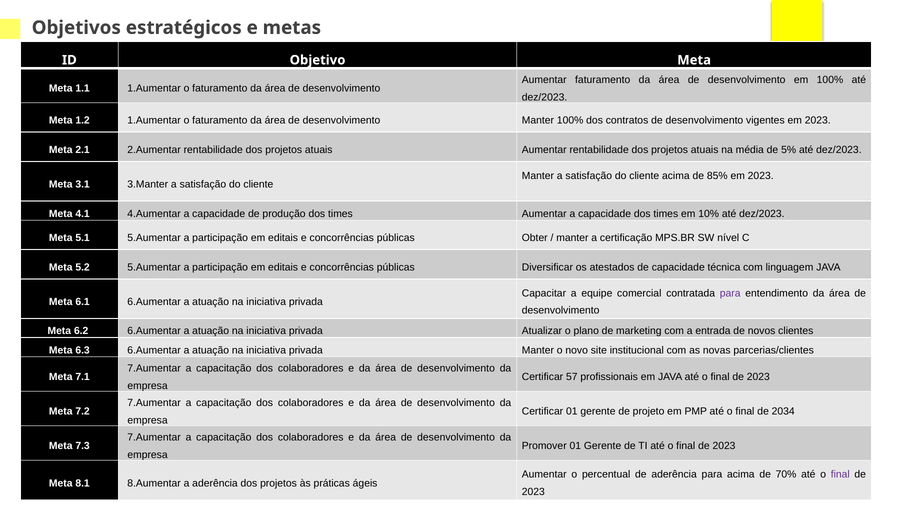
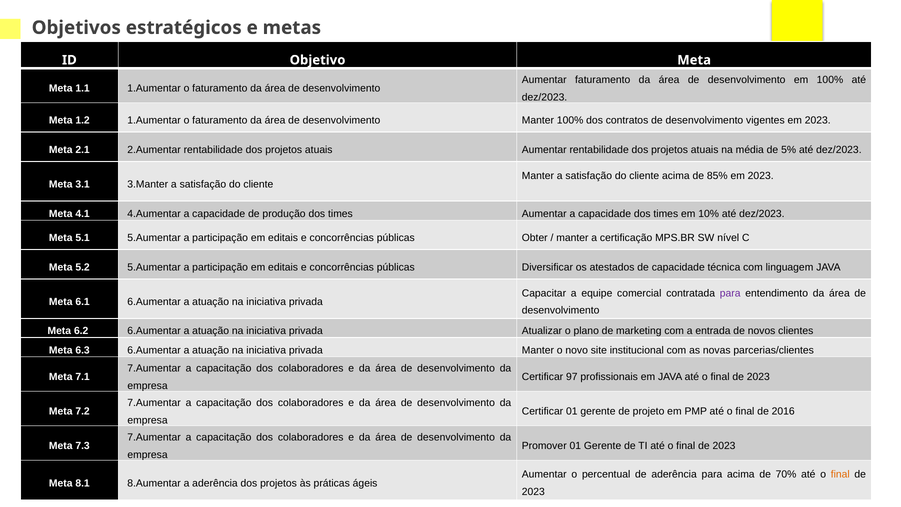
57: 57 -> 97
2034: 2034 -> 2016
final at (840, 474) colour: purple -> orange
